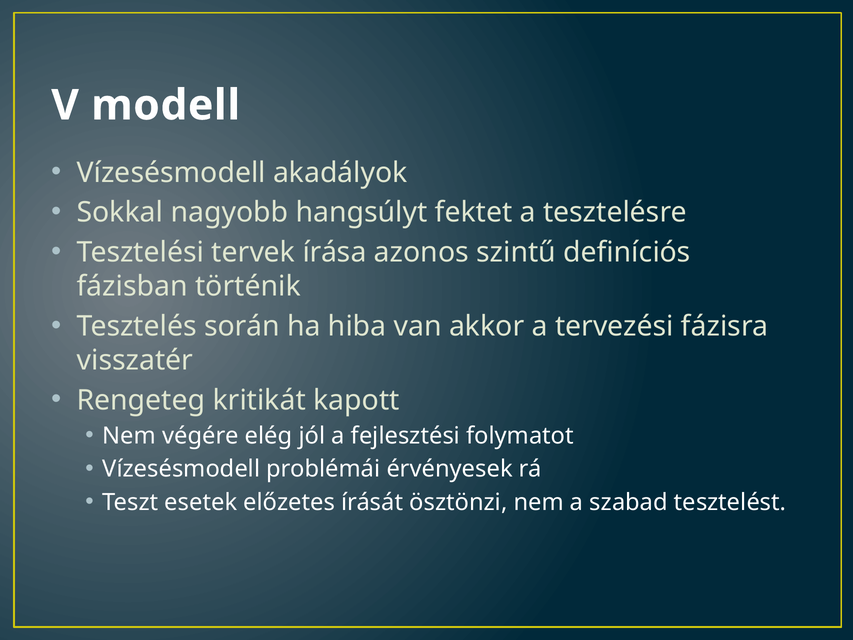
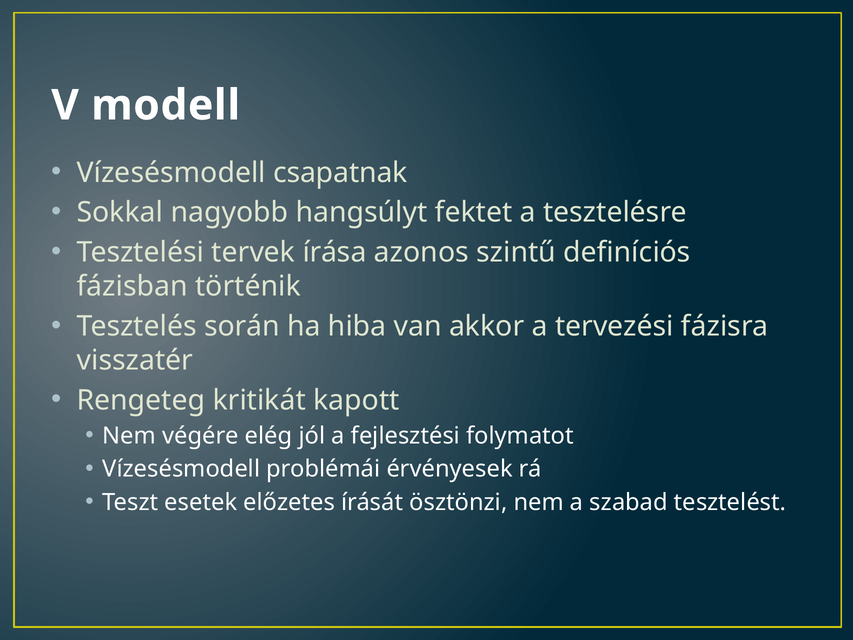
akadályok: akadályok -> csapatnak
